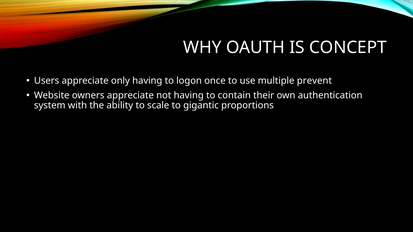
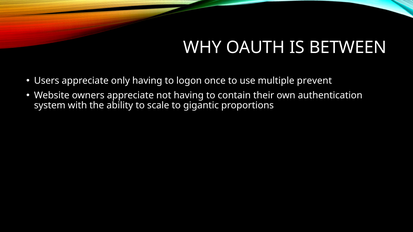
CONCEPT: CONCEPT -> BETWEEN
